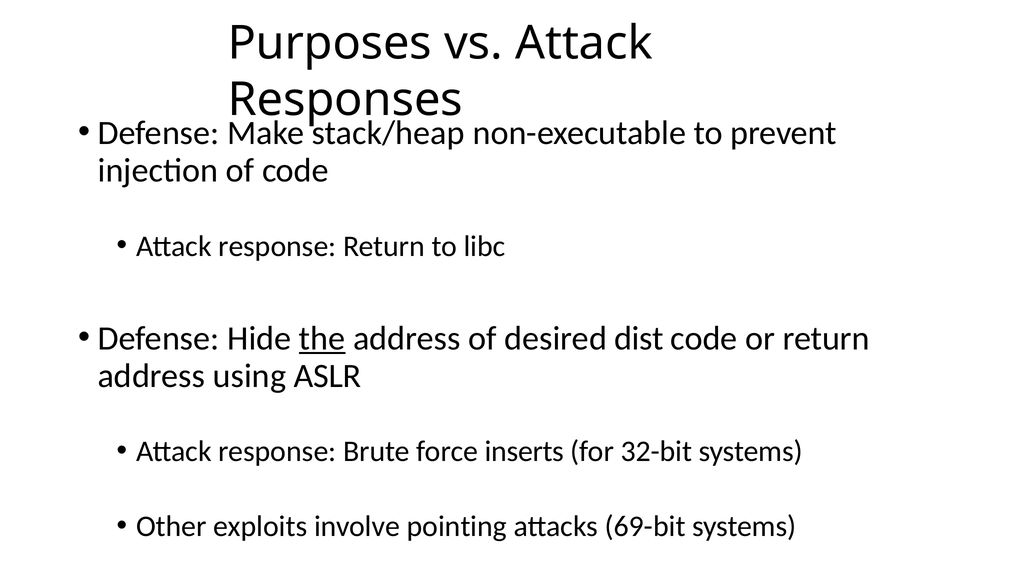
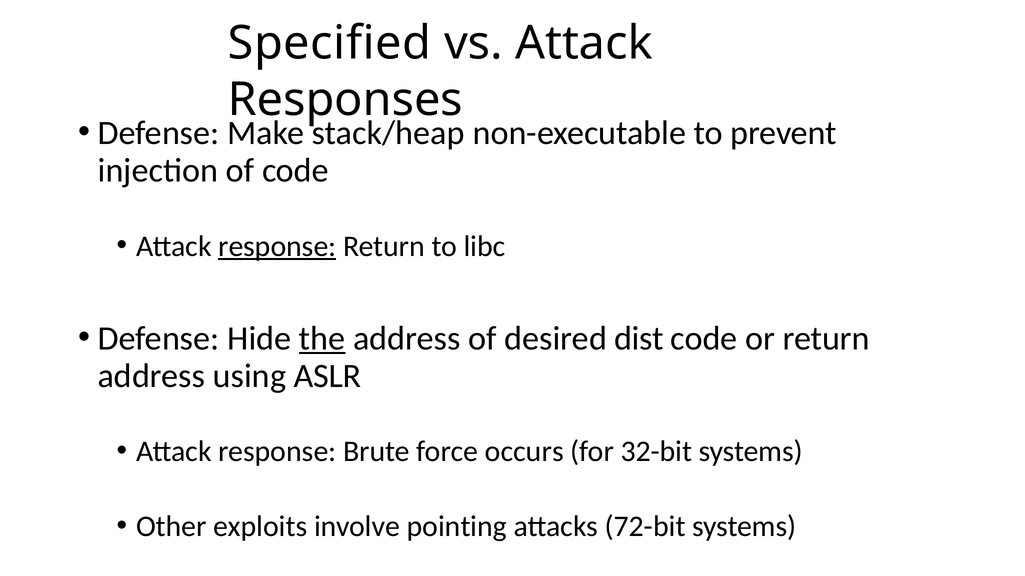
Purposes: Purposes -> Specified
response at (277, 246) underline: none -> present
inserts: inserts -> occurs
69-bit: 69-bit -> 72-bit
